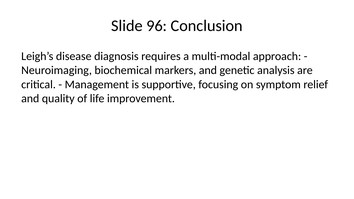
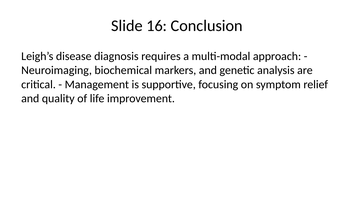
96: 96 -> 16
